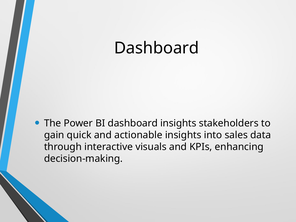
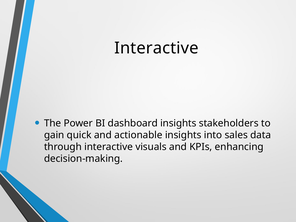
Dashboard at (157, 48): Dashboard -> Interactive
